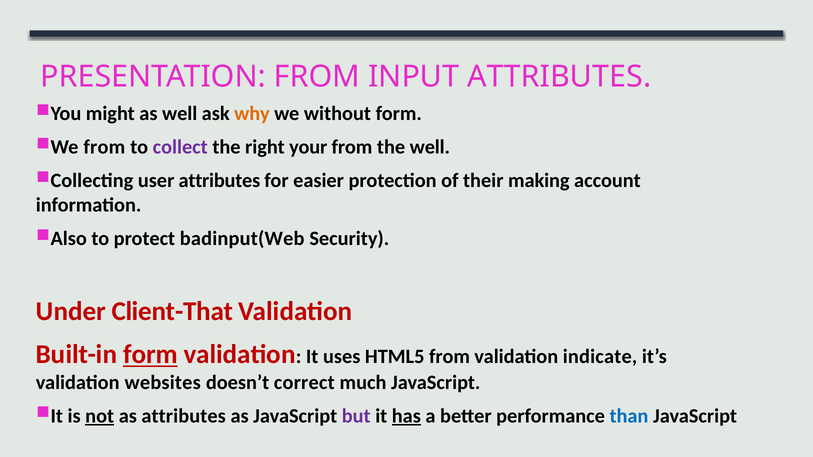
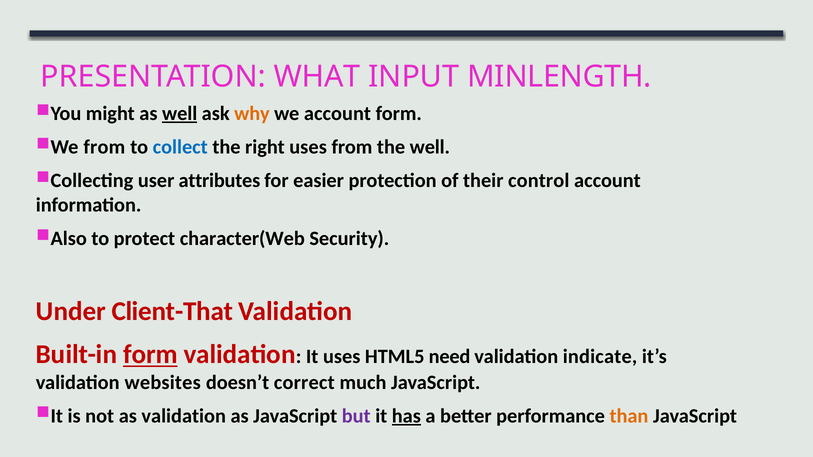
PRESENTATION FROM: FROM -> WHAT
INPUT ATTRIBUTES: ATTRIBUTES -> MINLENGTH
well at (180, 114) underline: none -> present
we without: without -> account
collect colour: purple -> blue
right your: your -> uses
making: making -> control
badinput(Web: badinput(Web -> character(Web
HTML5 from: from -> need
not underline: present -> none
as attributes: attributes -> validation
than colour: blue -> orange
